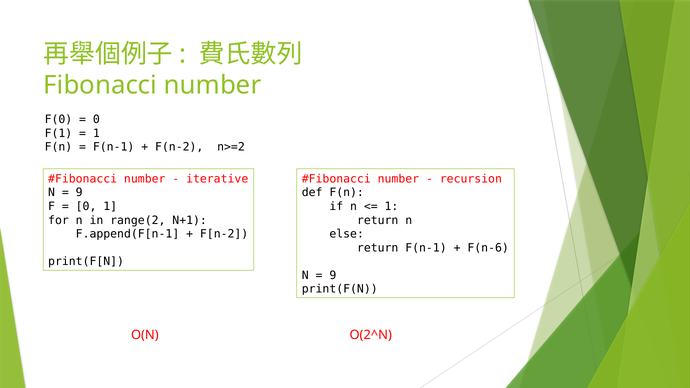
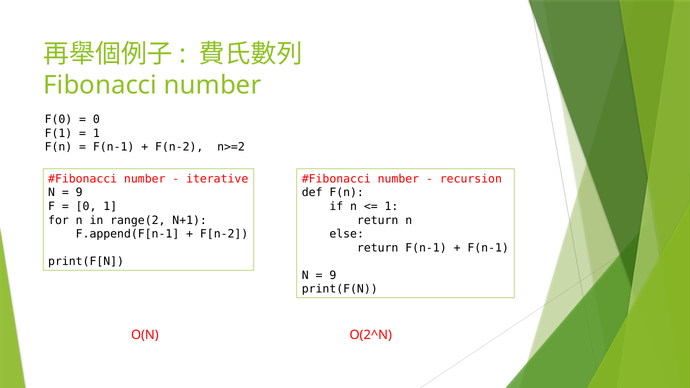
F(n-6 at (488, 248): F(n-6 -> F(n-1
